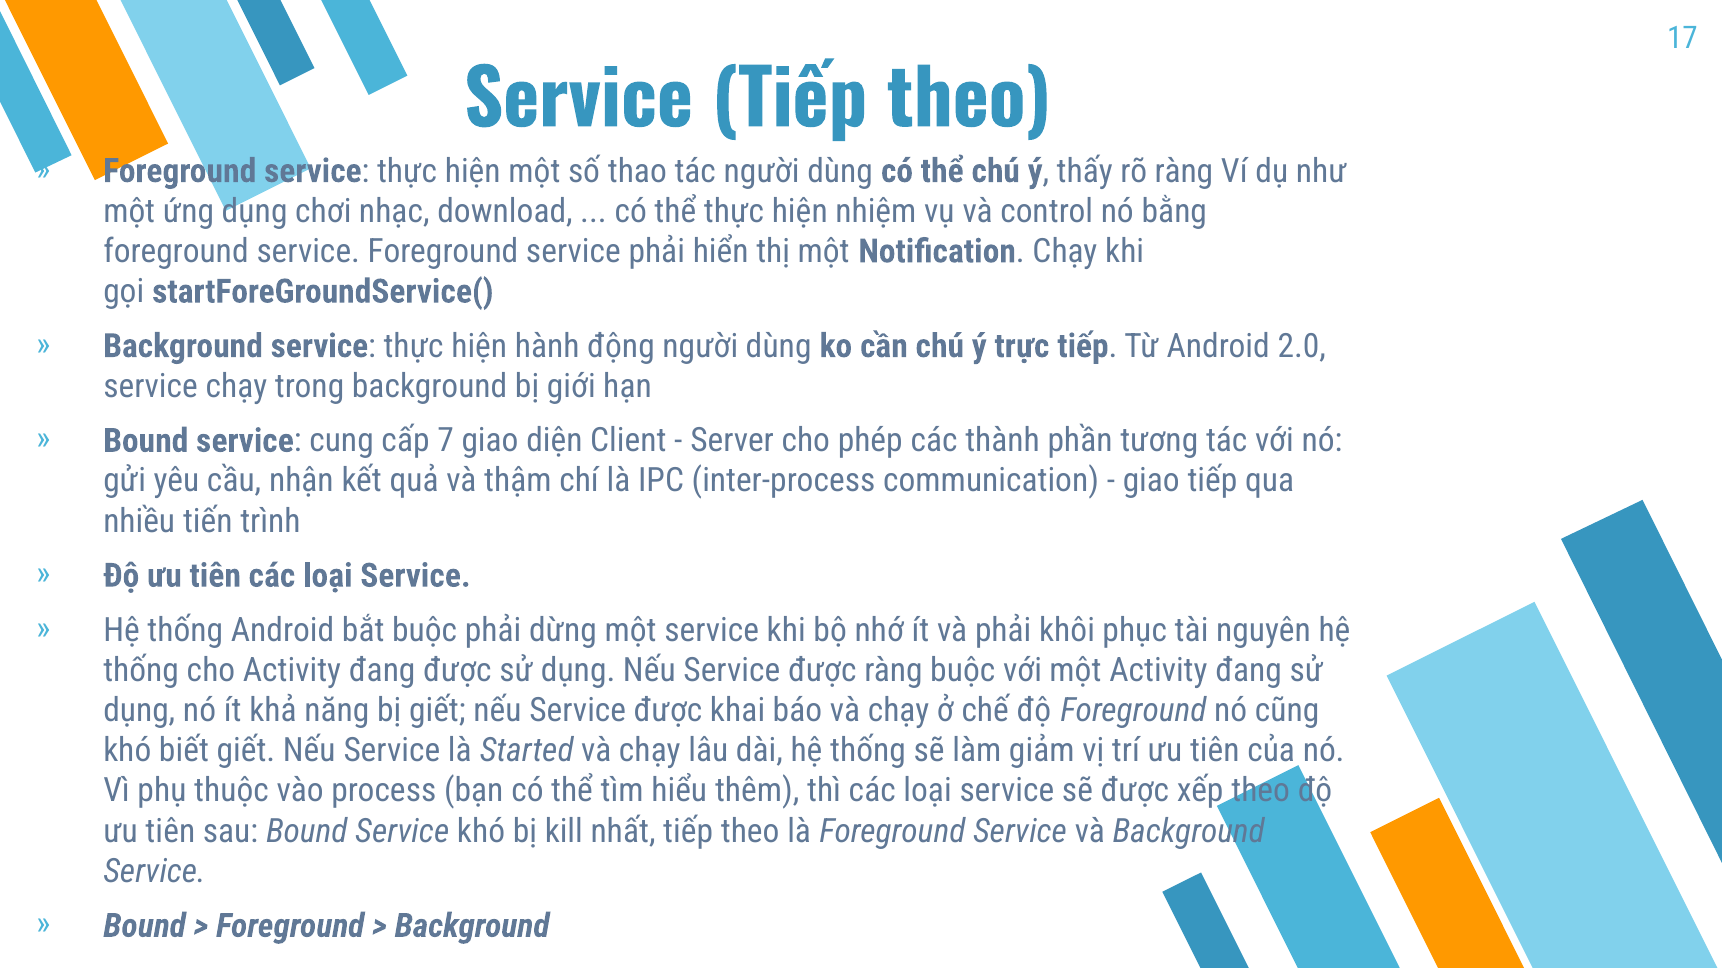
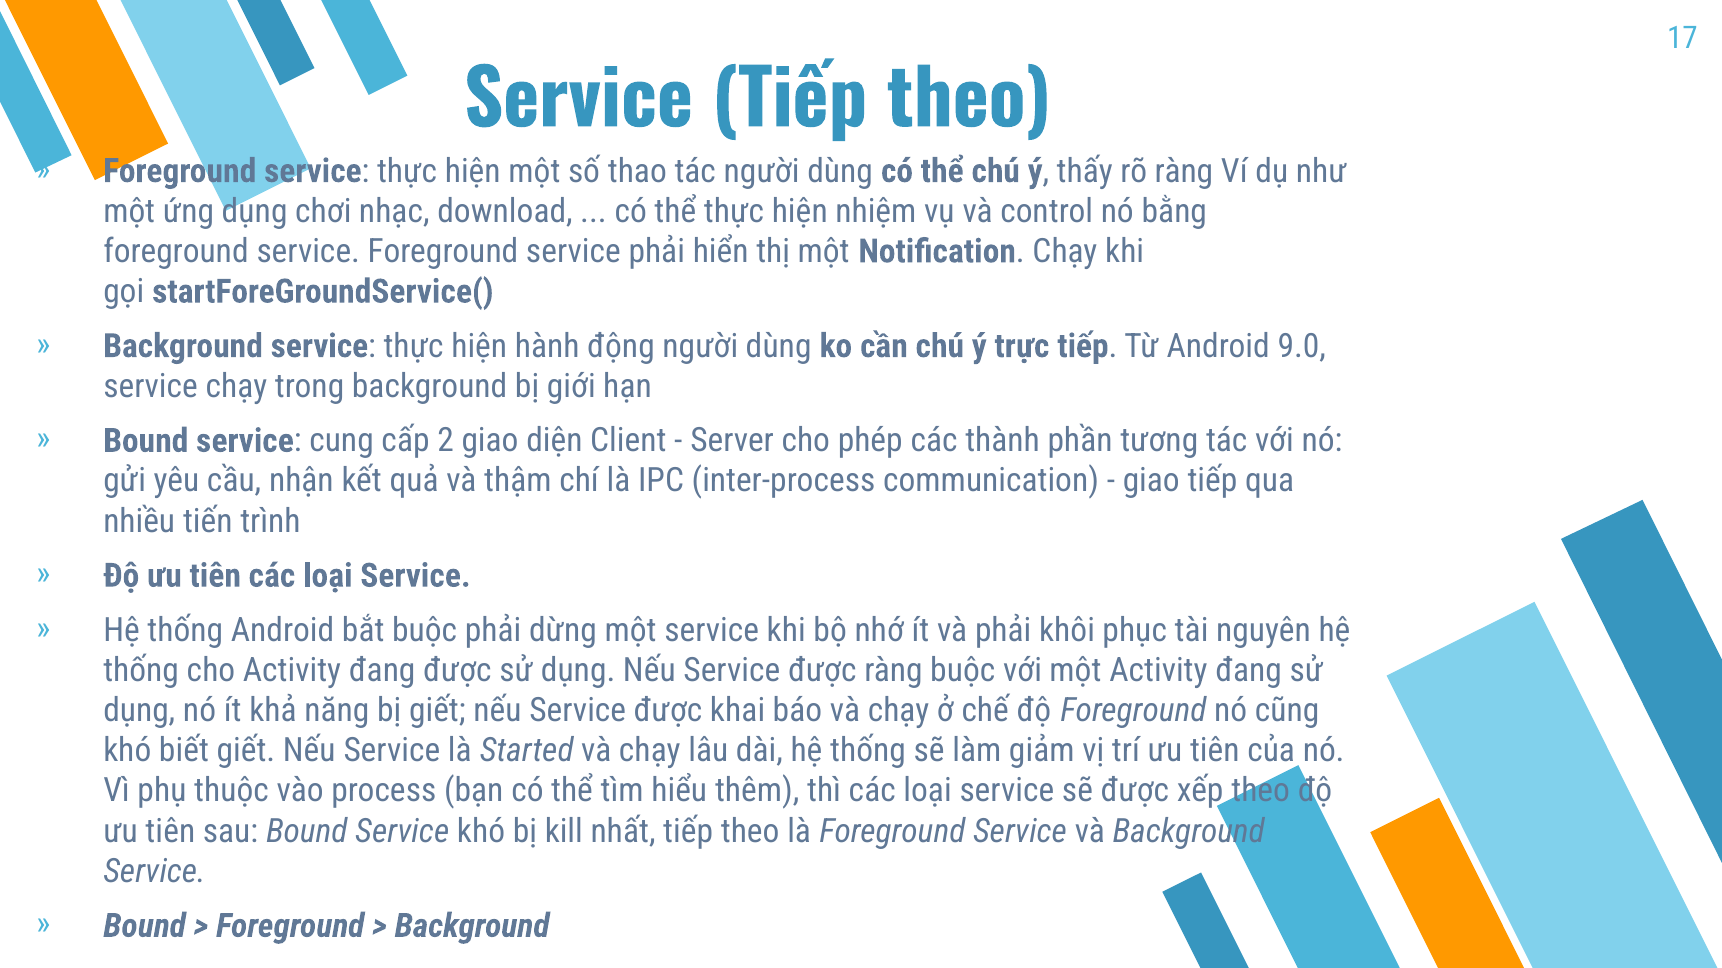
2.0: 2.0 -> 9.0
7: 7 -> 2
